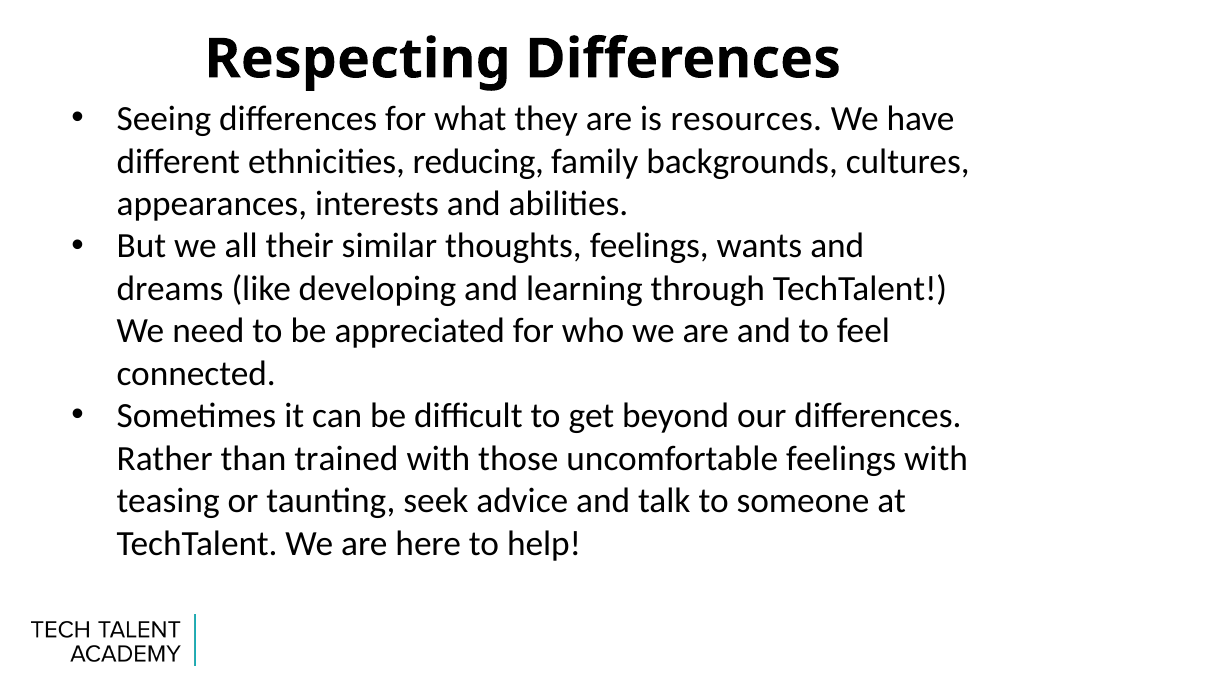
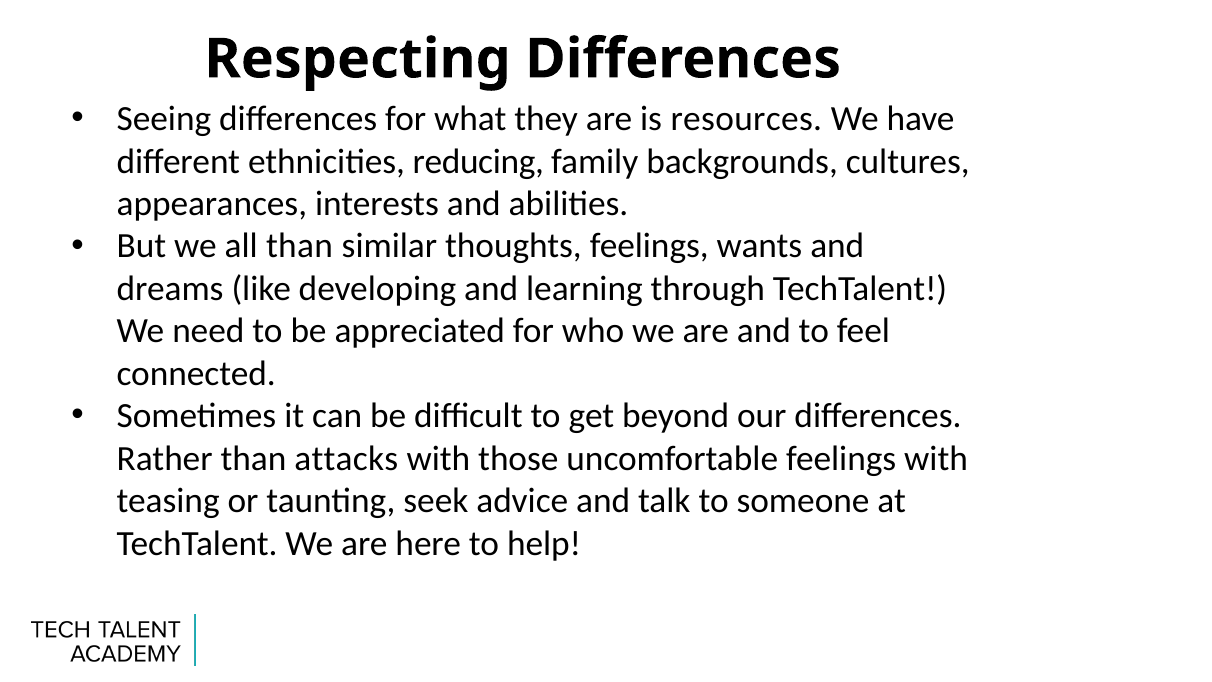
all their: their -> than
trained: trained -> attacks
